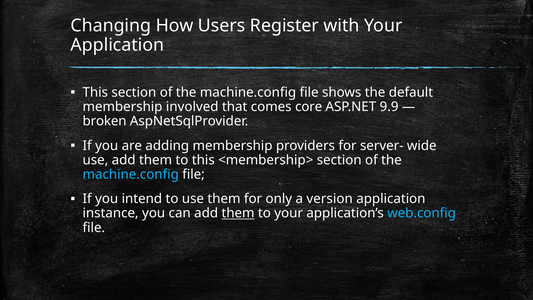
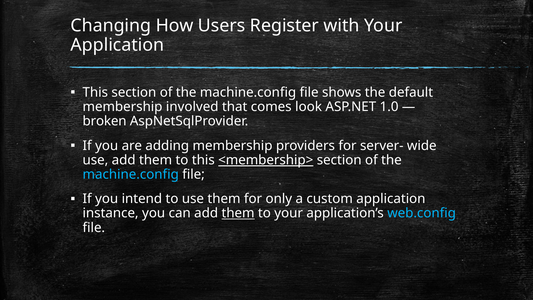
core: core -> look
9.9: 9.9 -> 1.0
<membership> underline: none -> present
version: version -> custom
